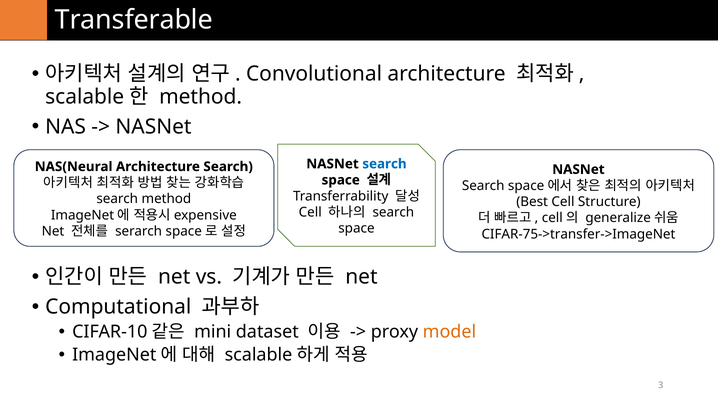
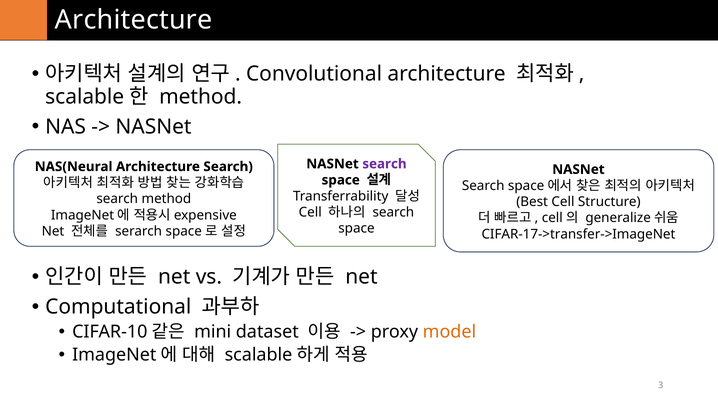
Transferable at (134, 20): Transferable -> Architecture
search at (384, 164) colour: blue -> purple
CIFAR-75->transfer->ImageNet: CIFAR-75->transfer->ImageNet -> CIFAR-17->transfer->ImageNet
